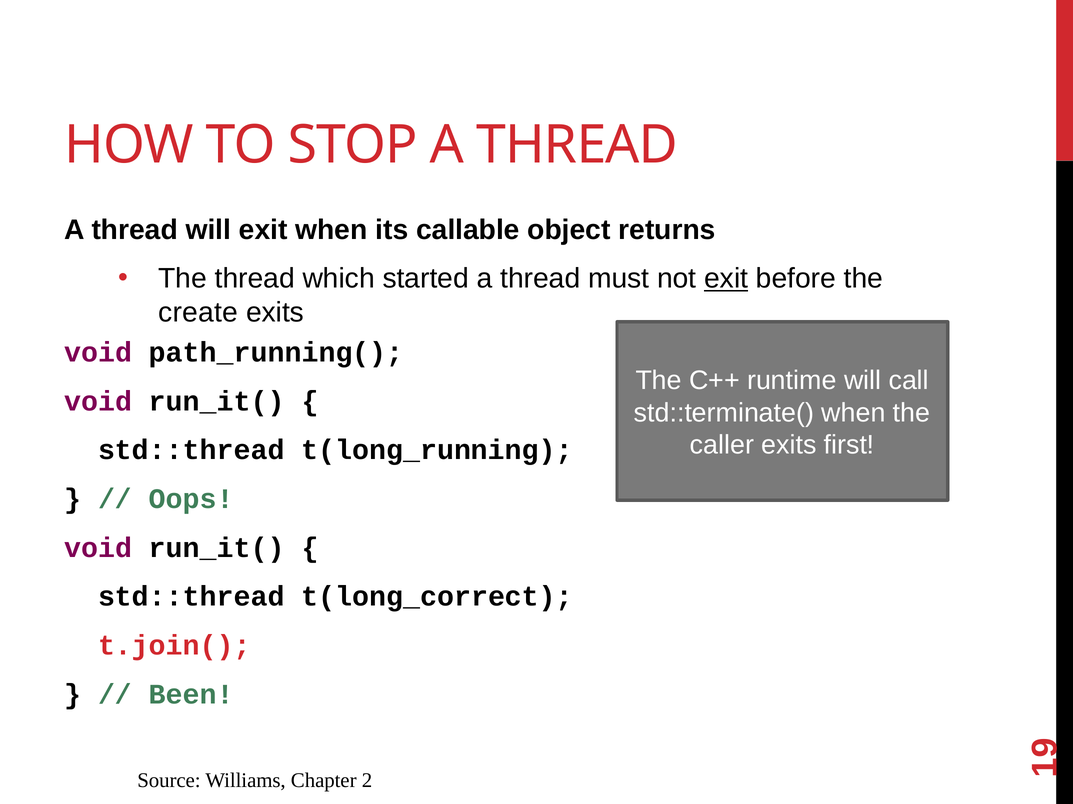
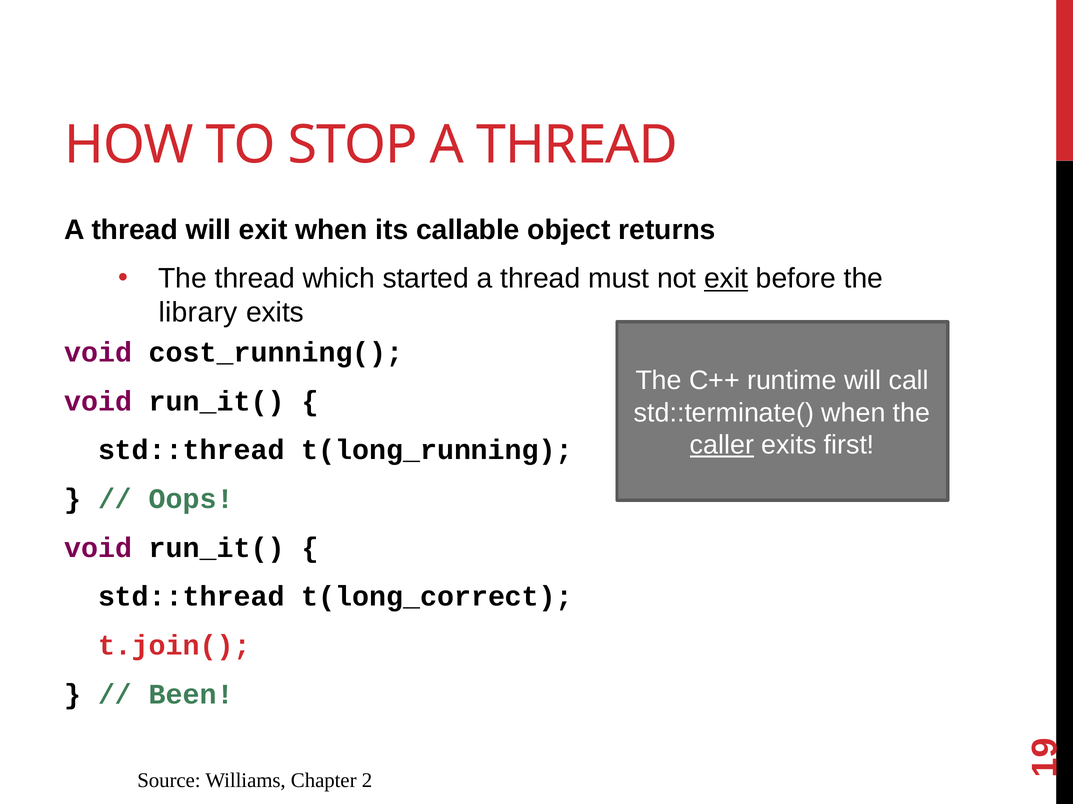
create: create -> library
path_running(: path_running( -> cost_running(
caller underline: none -> present
